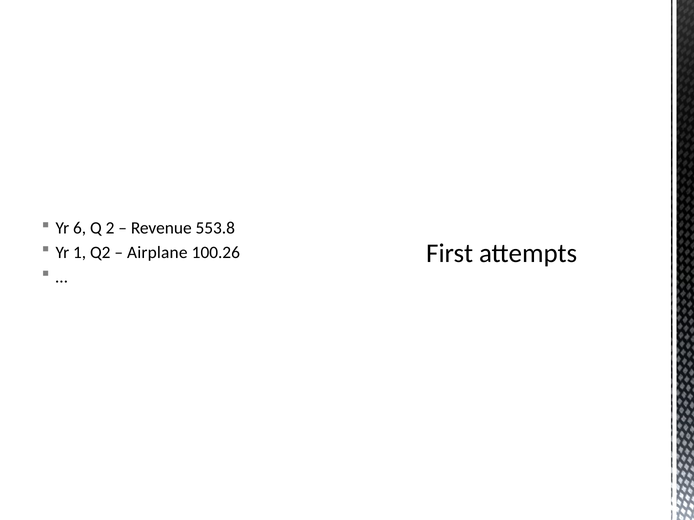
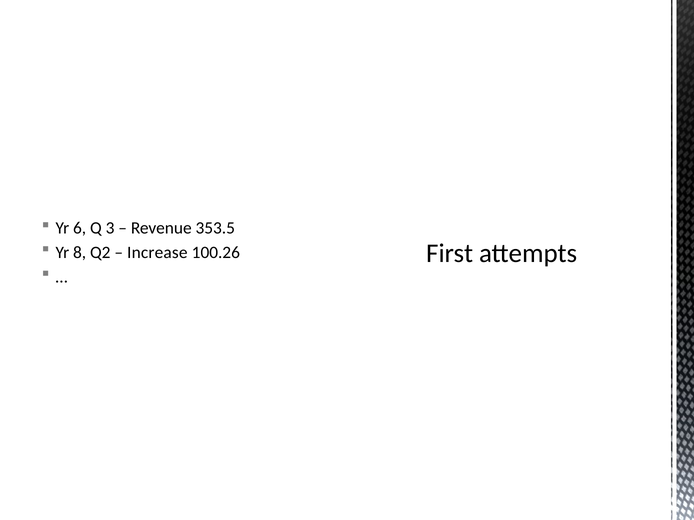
2: 2 -> 3
553.8: 553.8 -> 353.5
1: 1 -> 8
Airplane: Airplane -> Increase
